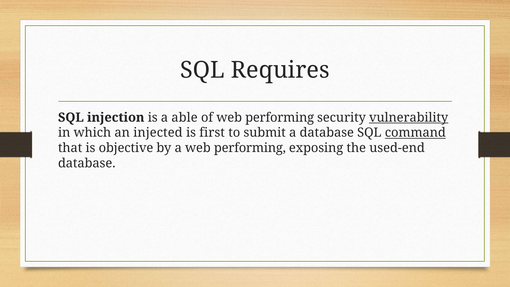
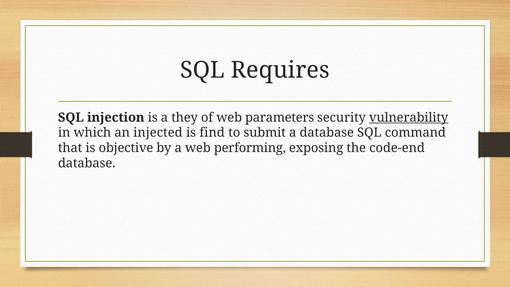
able: able -> they
of web performing: performing -> parameters
first: first -> find
command underline: present -> none
used-end: used-end -> code-end
